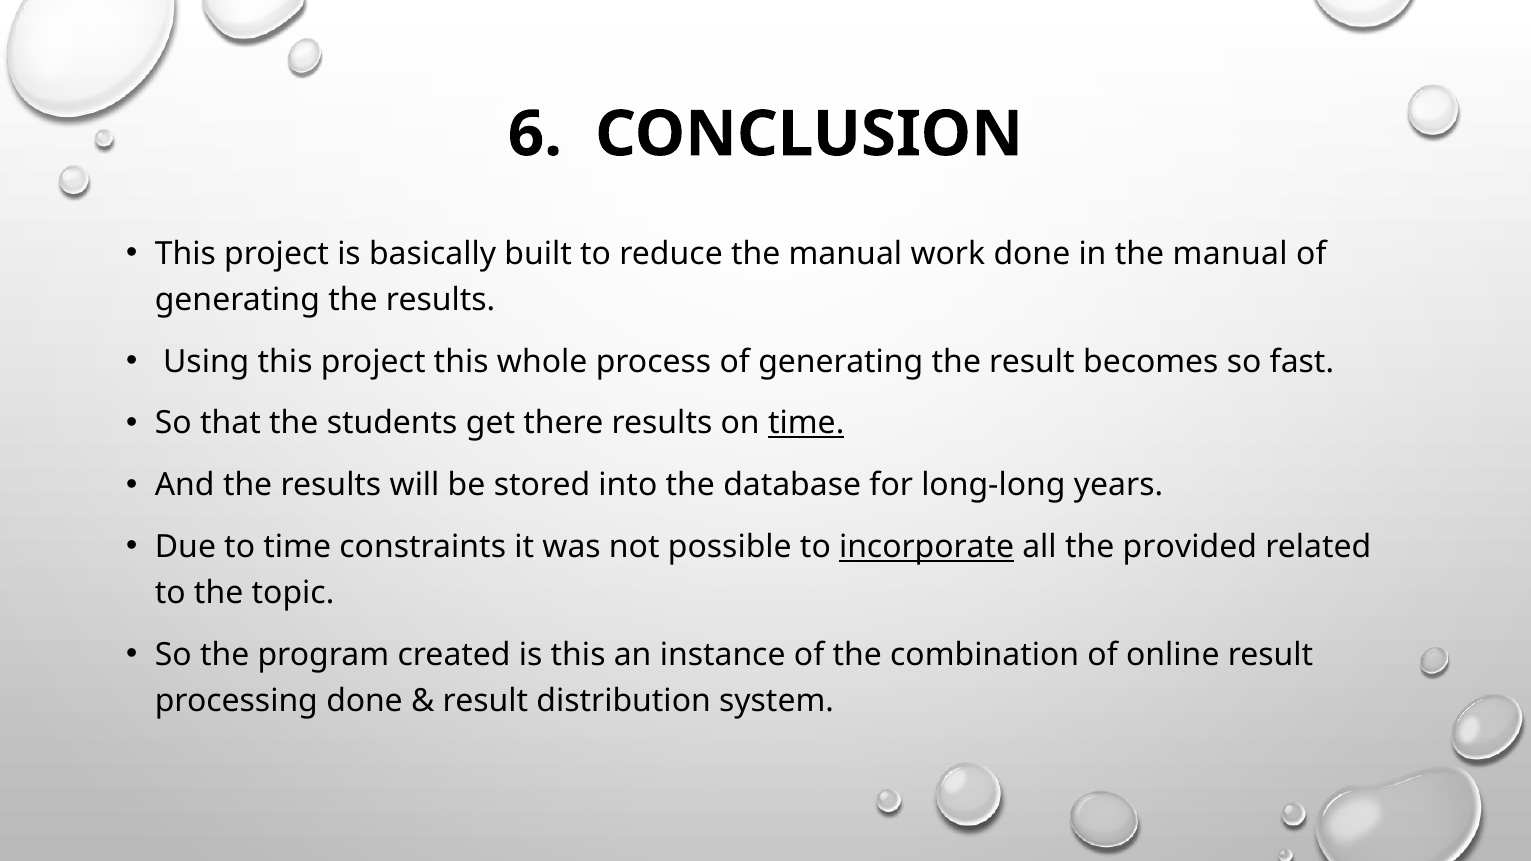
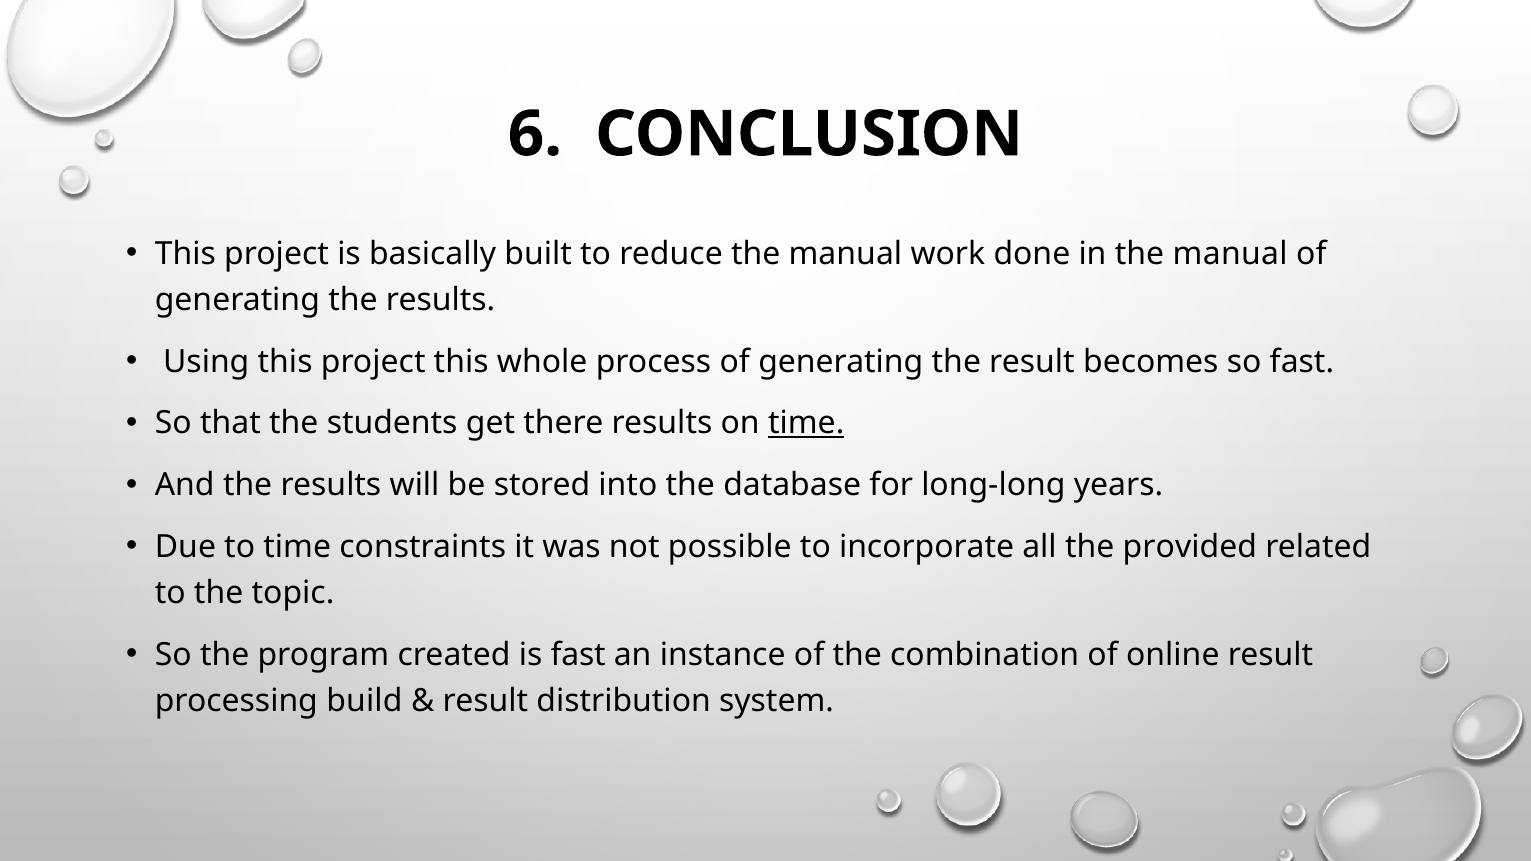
incorporate underline: present -> none
is this: this -> fast
processing done: done -> build
